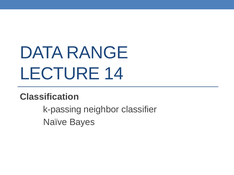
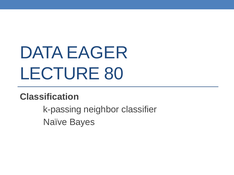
RANGE: RANGE -> EAGER
14: 14 -> 80
